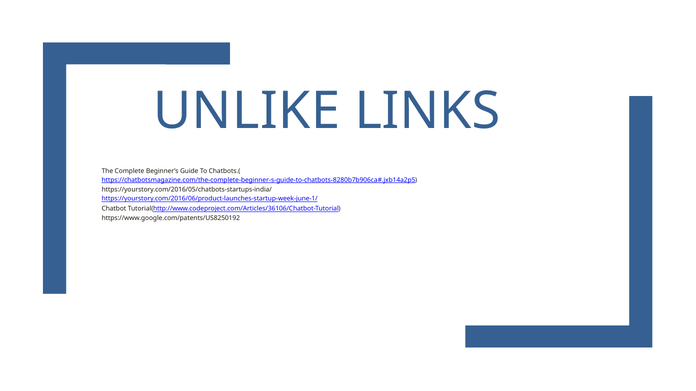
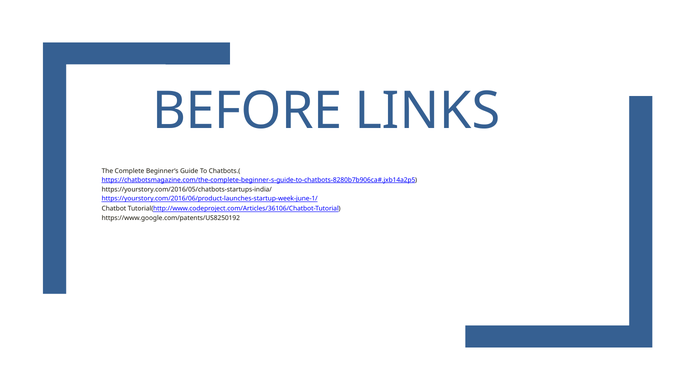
UNLIKE: UNLIKE -> BEFORE
